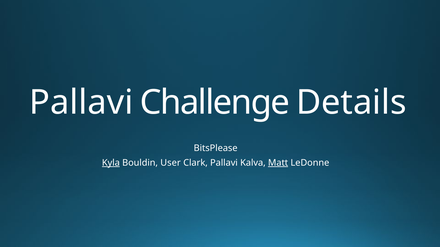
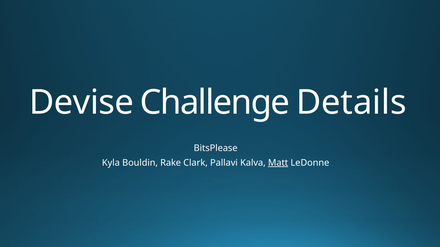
Pallavi at (81, 103): Pallavi -> Devise
Kyla underline: present -> none
User: User -> Rake
